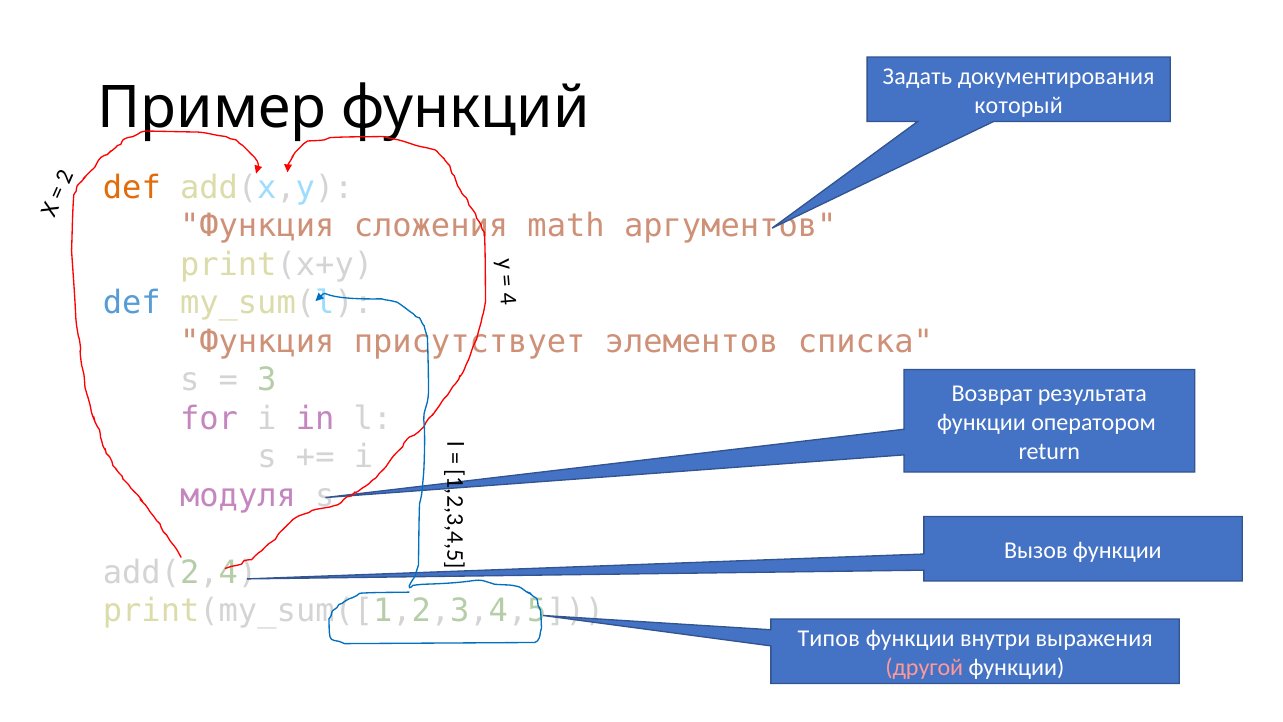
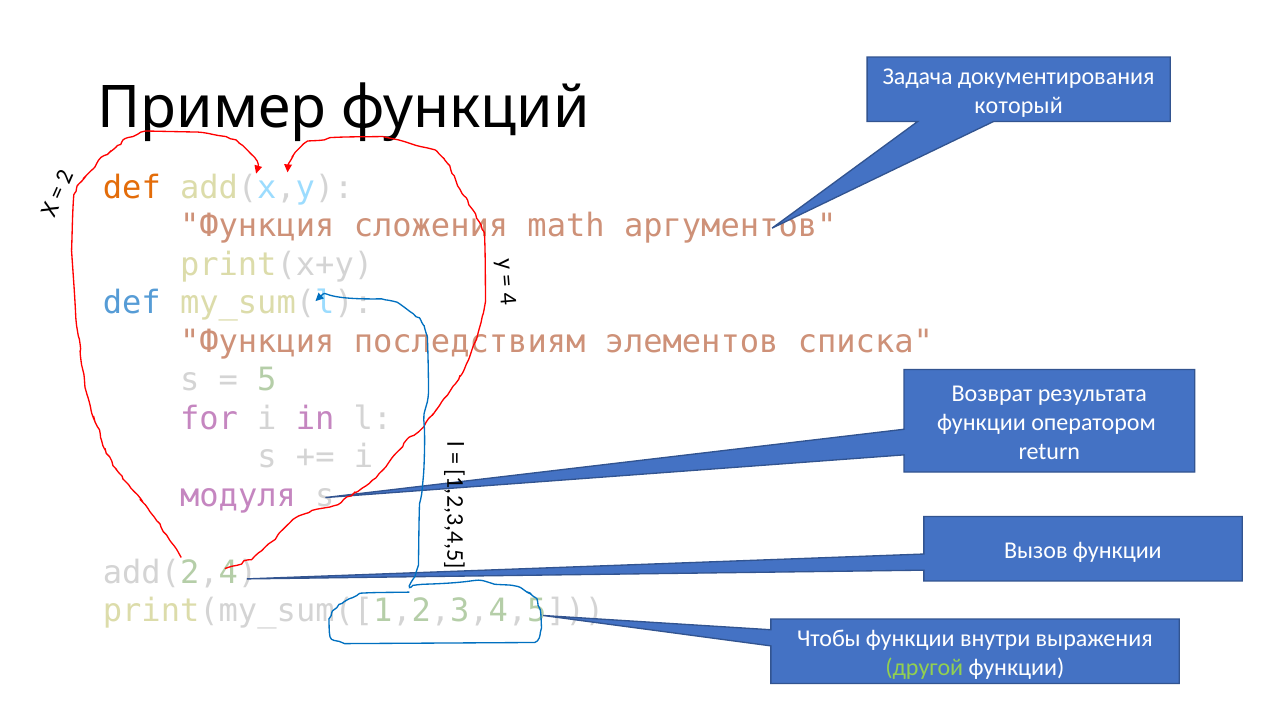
Задать: Задать -> Задача
присутствует: присутствует -> последствиям
3 at (267, 380): 3 -> 5
Типов: Типов -> Чтобы
другой colour: pink -> light green
